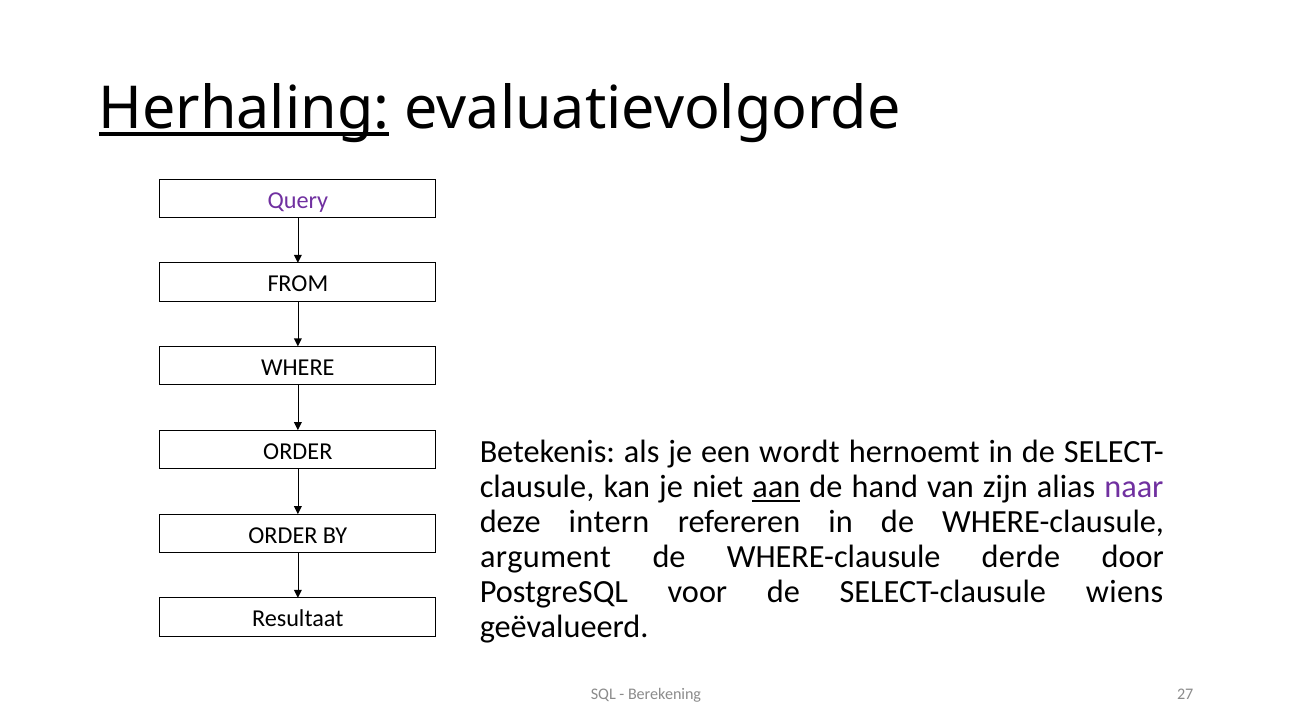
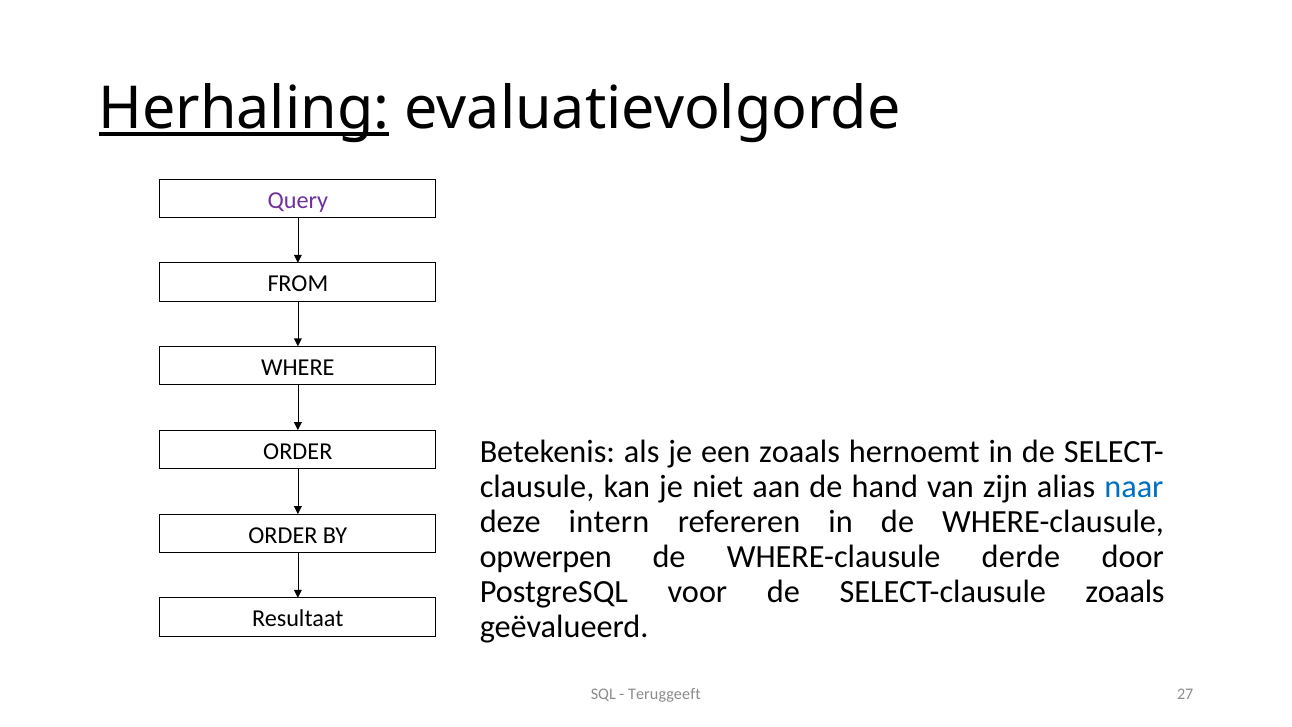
een wordt: wordt -> zoaals
aan underline: present -> none
naar colour: purple -> blue
argument: argument -> opwerpen
SELECT-clausule wiens: wiens -> zoaals
Berekening: Berekening -> Teruggeeft
